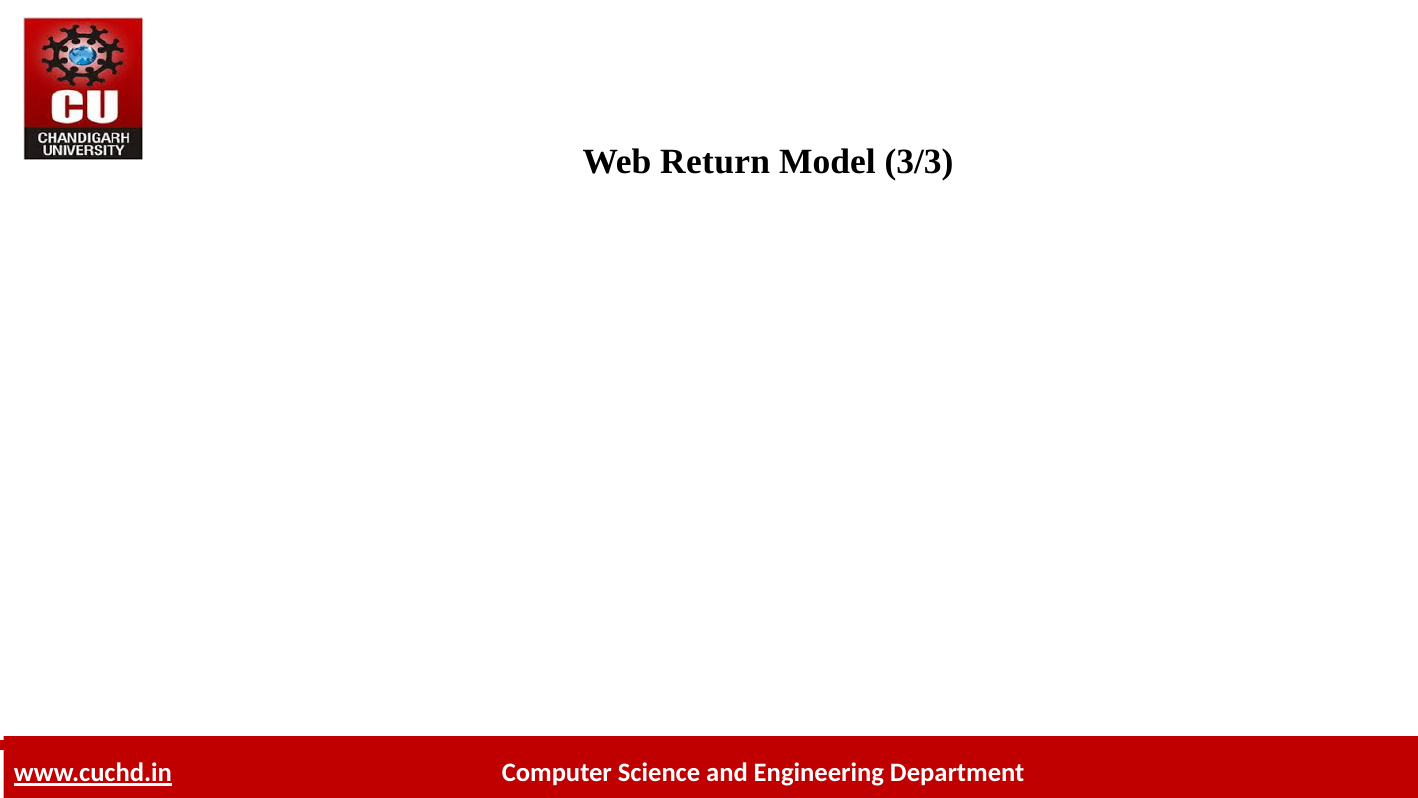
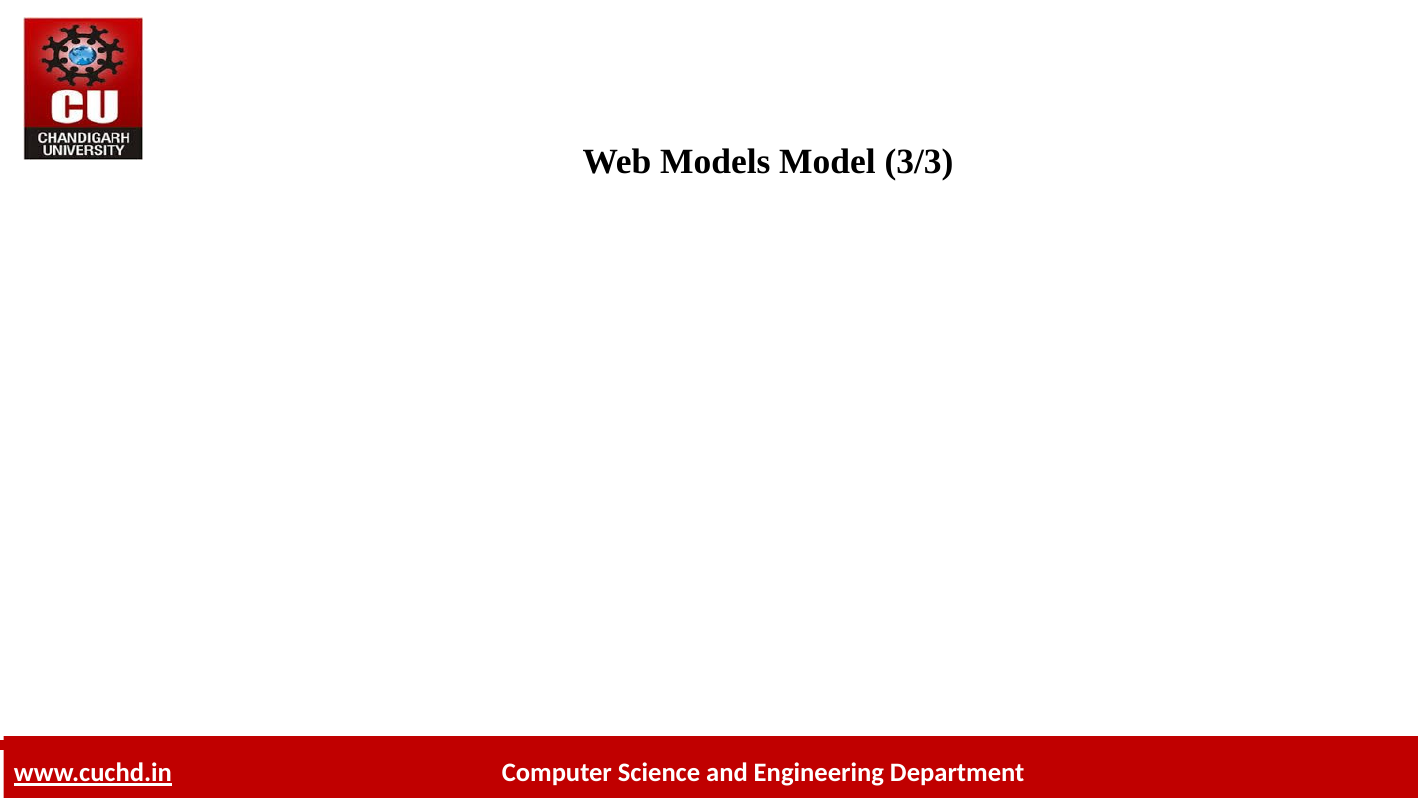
Return: Return -> Models
